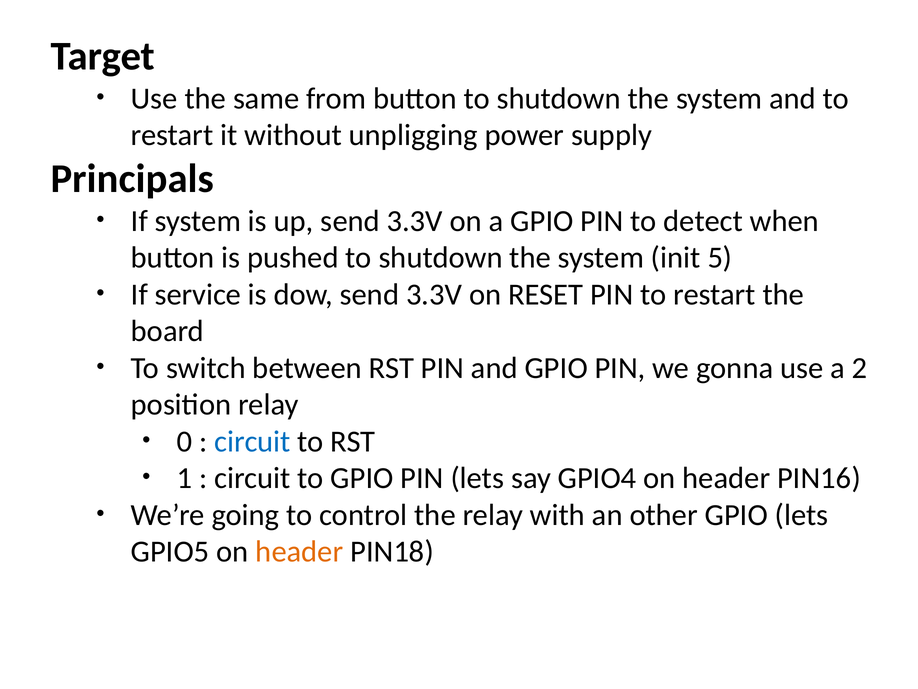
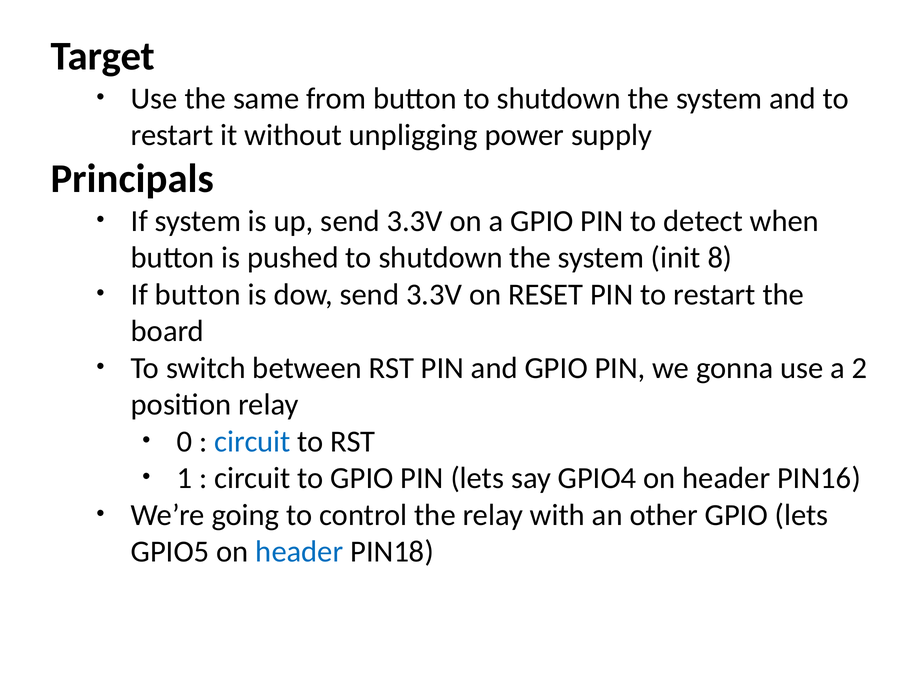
5: 5 -> 8
If service: service -> button
header at (299, 551) colour: orange -> blue
